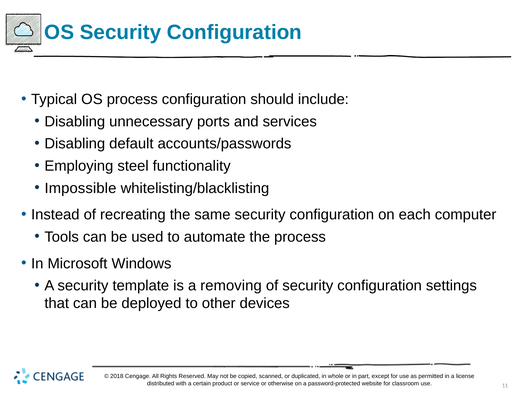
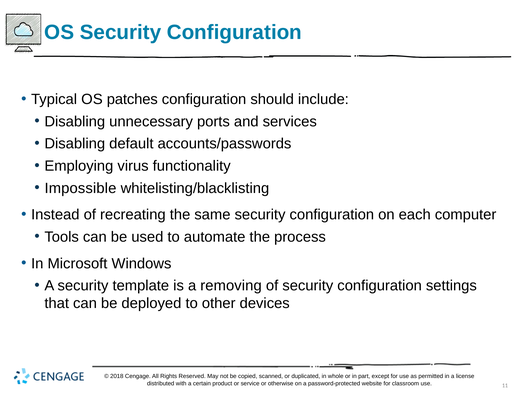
S process: process -> patches
steel: steel -> virus
